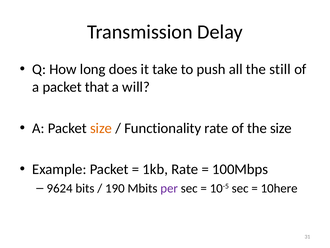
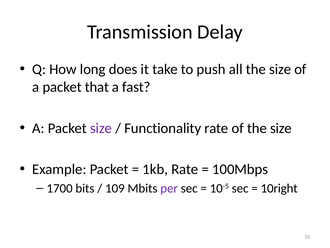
all the still: still -> size
will: will -> fast
size at (101, 128) colour: orange -> purple
9624: 9624 -> 1700
190: 190 -> 109
10here: 10here -> 10right
